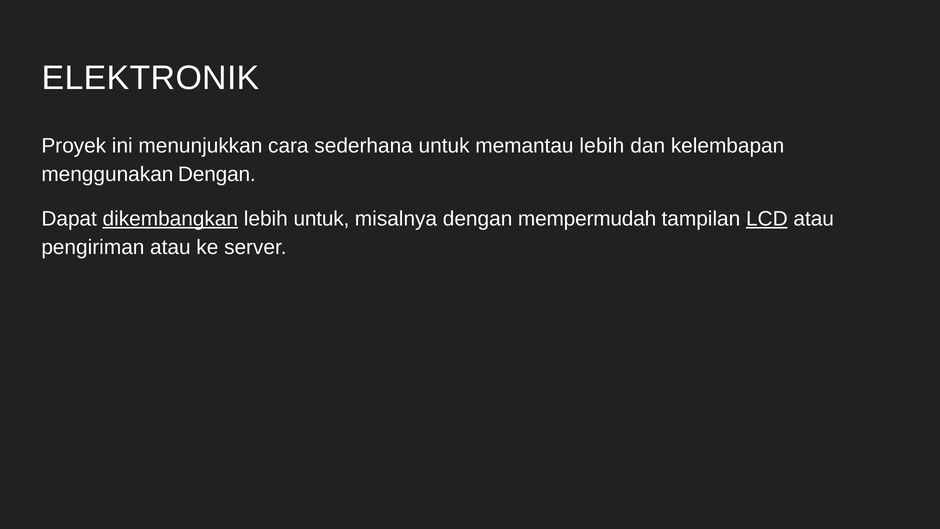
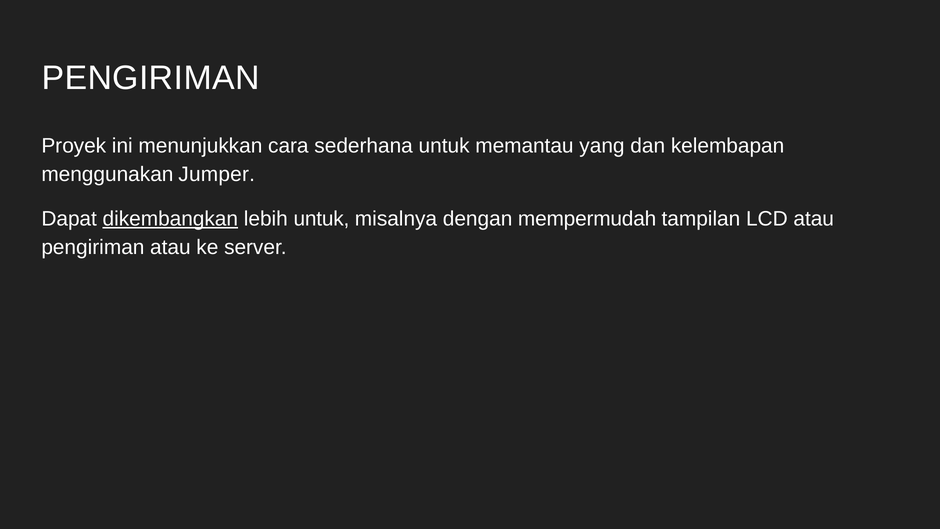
ELEKTRONIK at (151, 78): ELEKTRONIK -> PENGIRIMAN
memantau lebih: lebih -> yang
menggunakan Dengan: Dengan -> Jumper
LCD underline: present -> none
